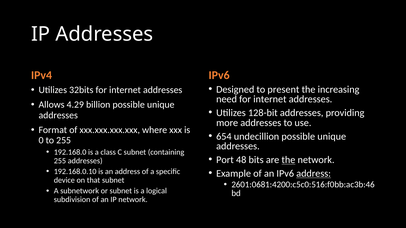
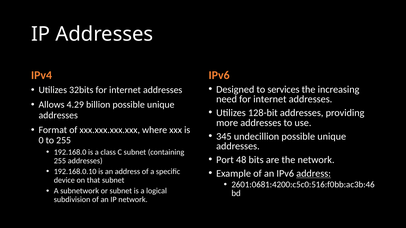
present: present -> services
654: 654 -> 345
the at (288, 160) underline: present -> none
